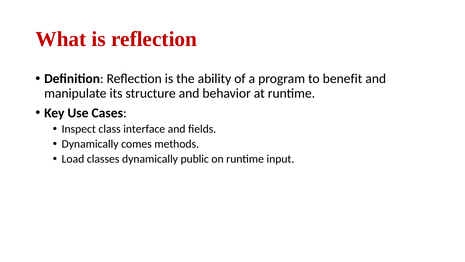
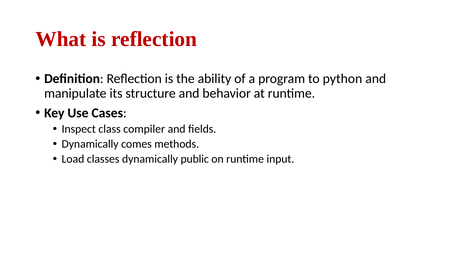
benefit: benefit -> python
interface: interface -> compiler
